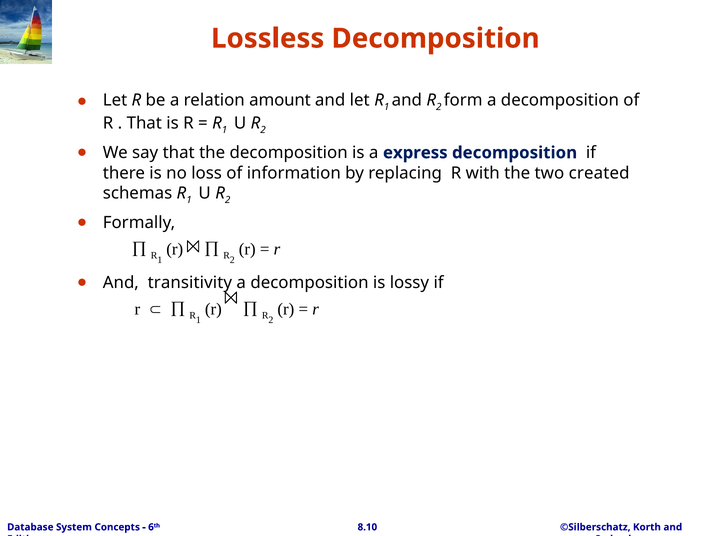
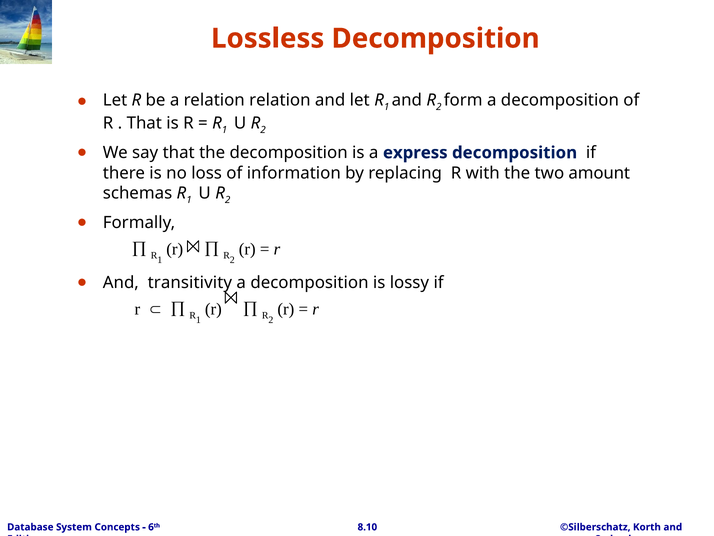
relation amount: amount -> relation
created: created -> amount
